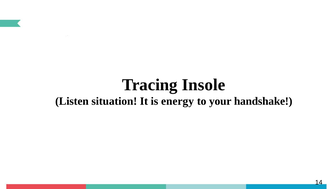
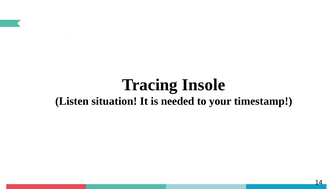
energy: energy -> needed
handshake: handshake -> timestamp
